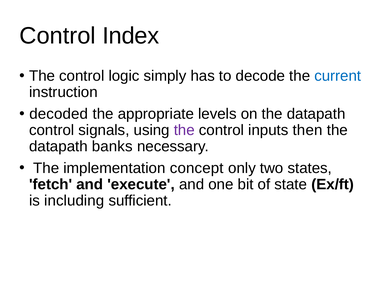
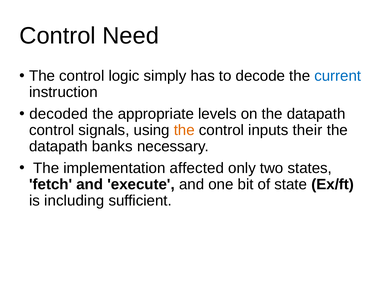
Index: Index -> Need
the at (184, 130) colour: purple -> orange
then: then -> their
concept: concept -> affected
